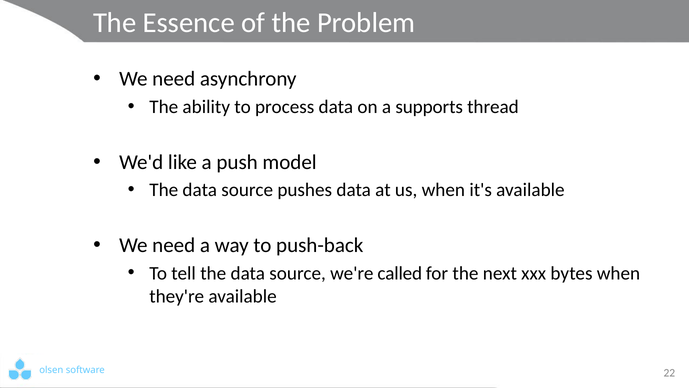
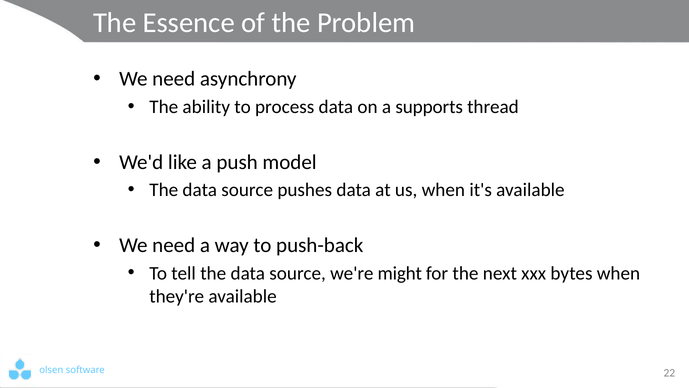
called: called -> might
